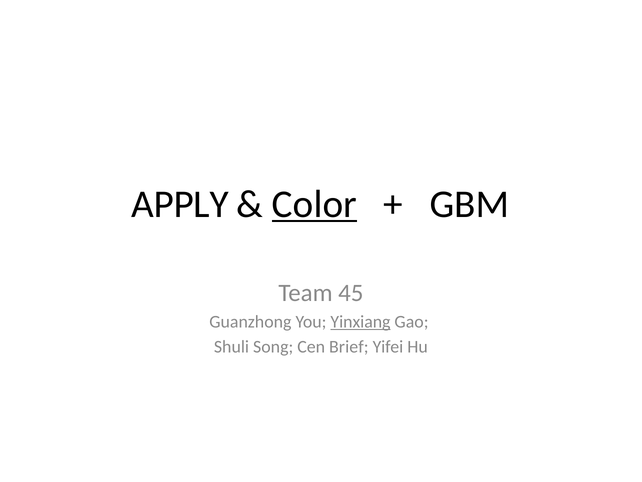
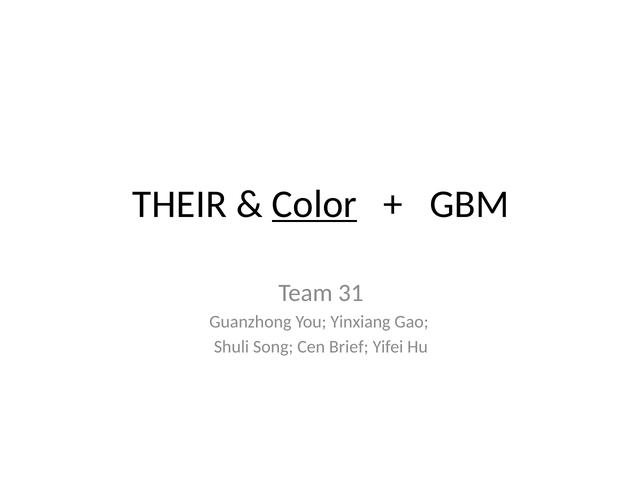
APPLY: APPLY -> THEIR
45: 45 -> 31
Yinxiang underline: present -> none
